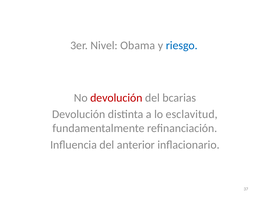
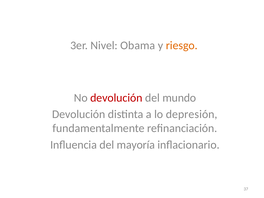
riesgo colour: blue -> orange
bcarias: bcarias -> mundo
esclavitud: esclavitud -> depresión
anterior: anterior -> mayoría
